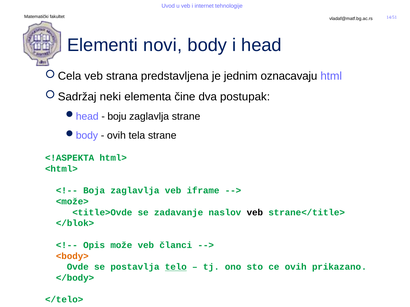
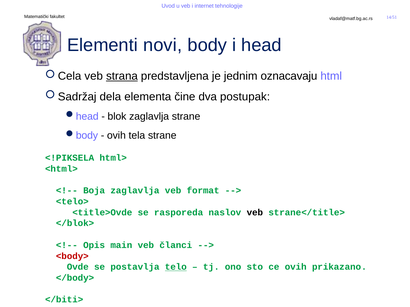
strana underline: none -> present
neki: neki -> dela
boju: boju -> blok
<!ASPEKTA: <!ASPEKTA -> <!PIKSELA
iframe: iframe -> format
<može>: <može> -> <telo>
zadavanje: zadavanje -> rasporeda
može: može -> main
<body> colour: orange -> red
</telo>: </telo> -> </biti>
